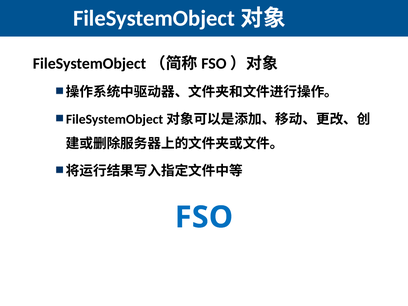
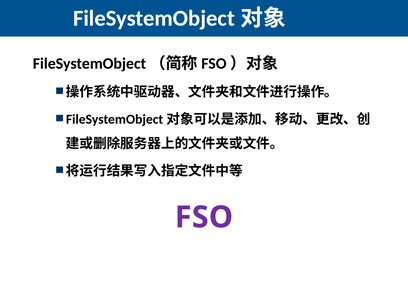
FSO colour: blue -> purple
